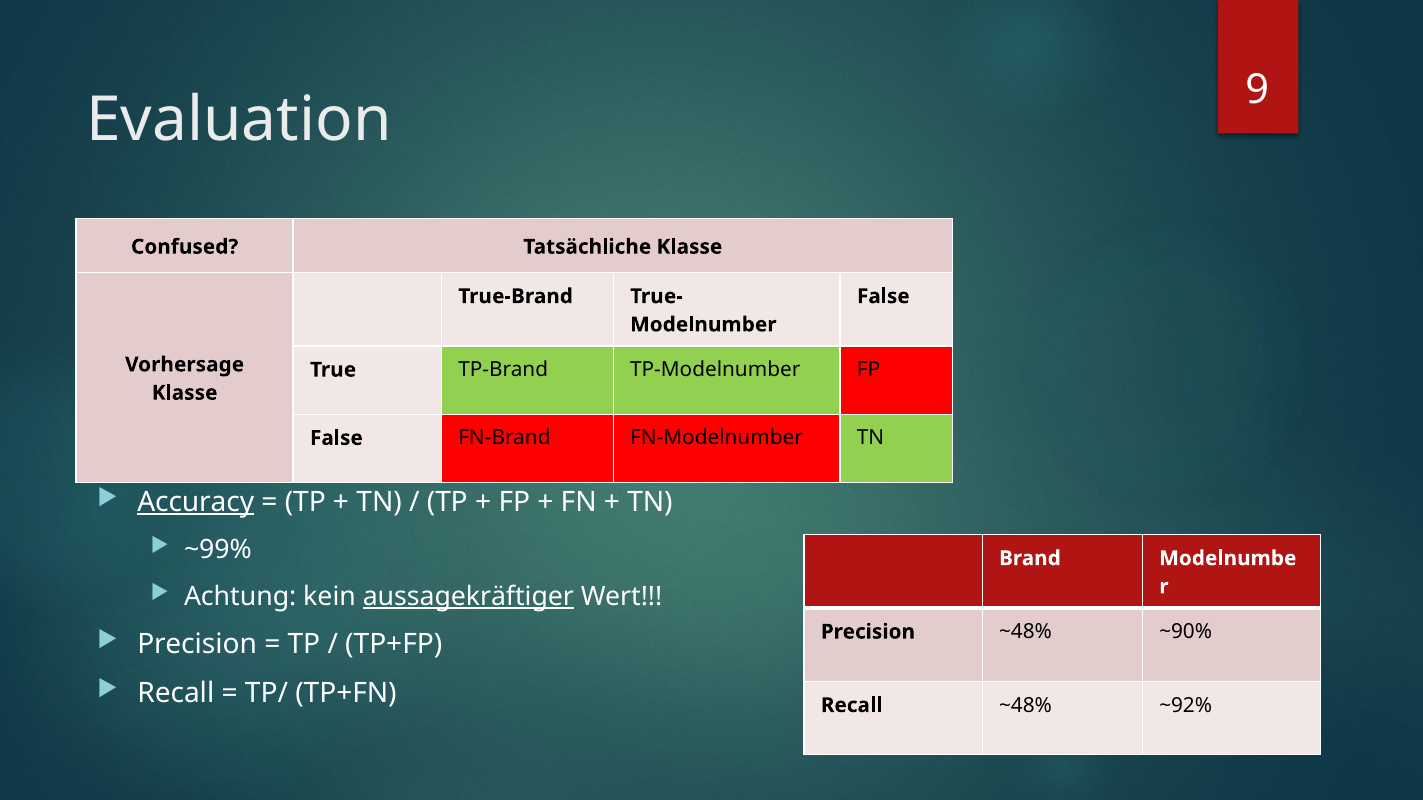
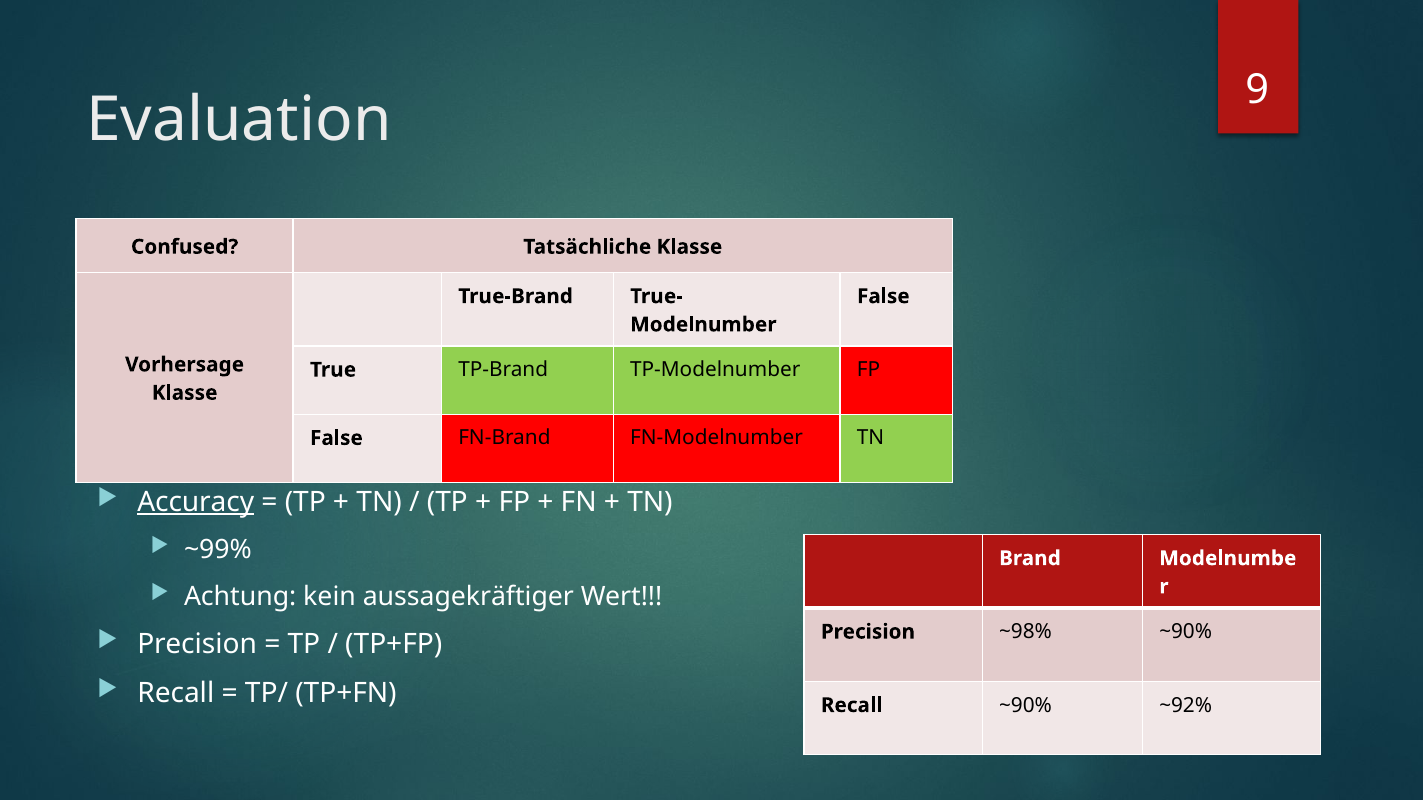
aussagekräftiger underline: present -> none
Precision ~48%: ~48% -> ~98%
Recall ~48%: ~48% -> ~90%
